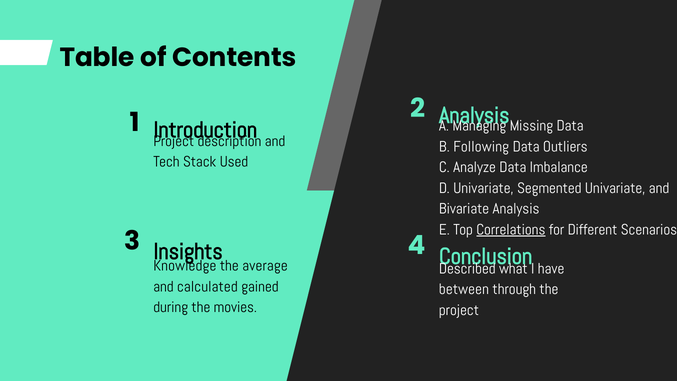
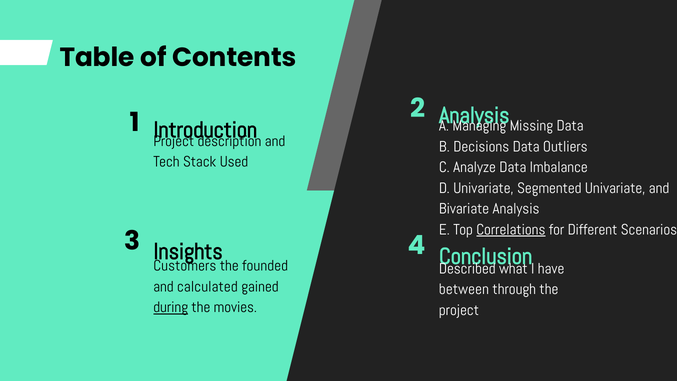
Following: Following -> Decisions
Knowledge: Knowledge -> Customers
average: average -> founded
during underline: none -> present
